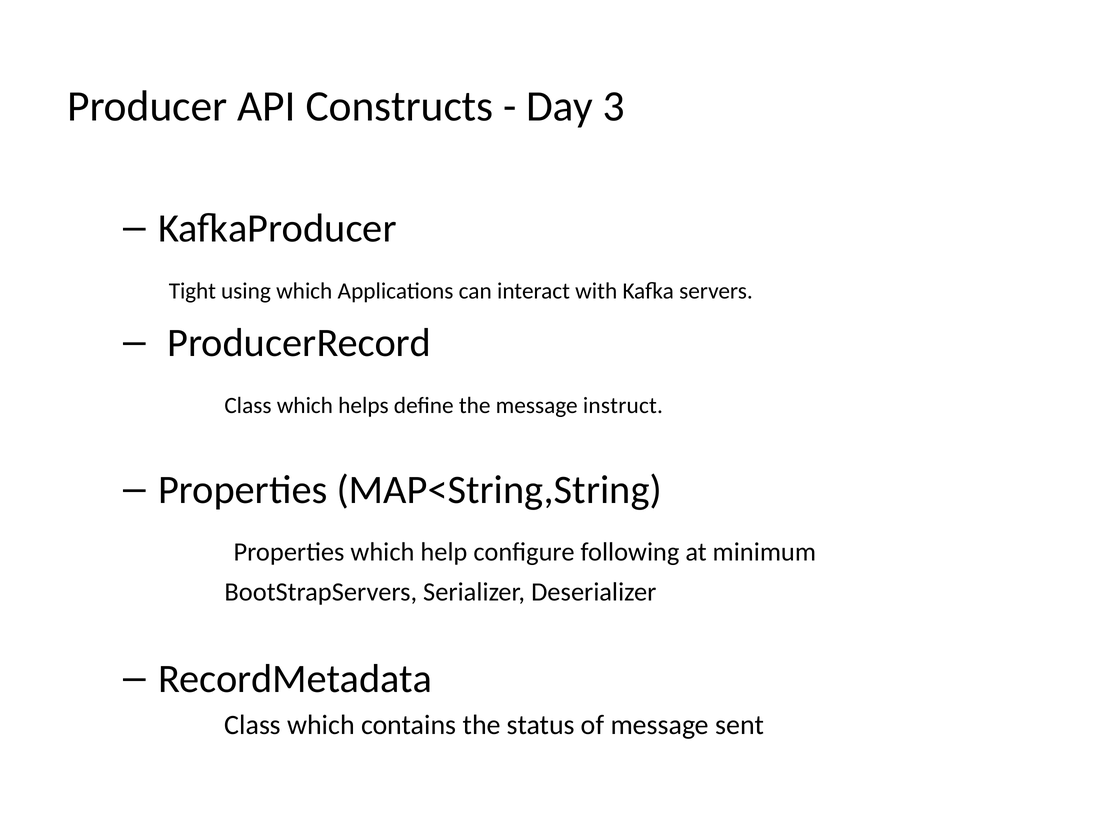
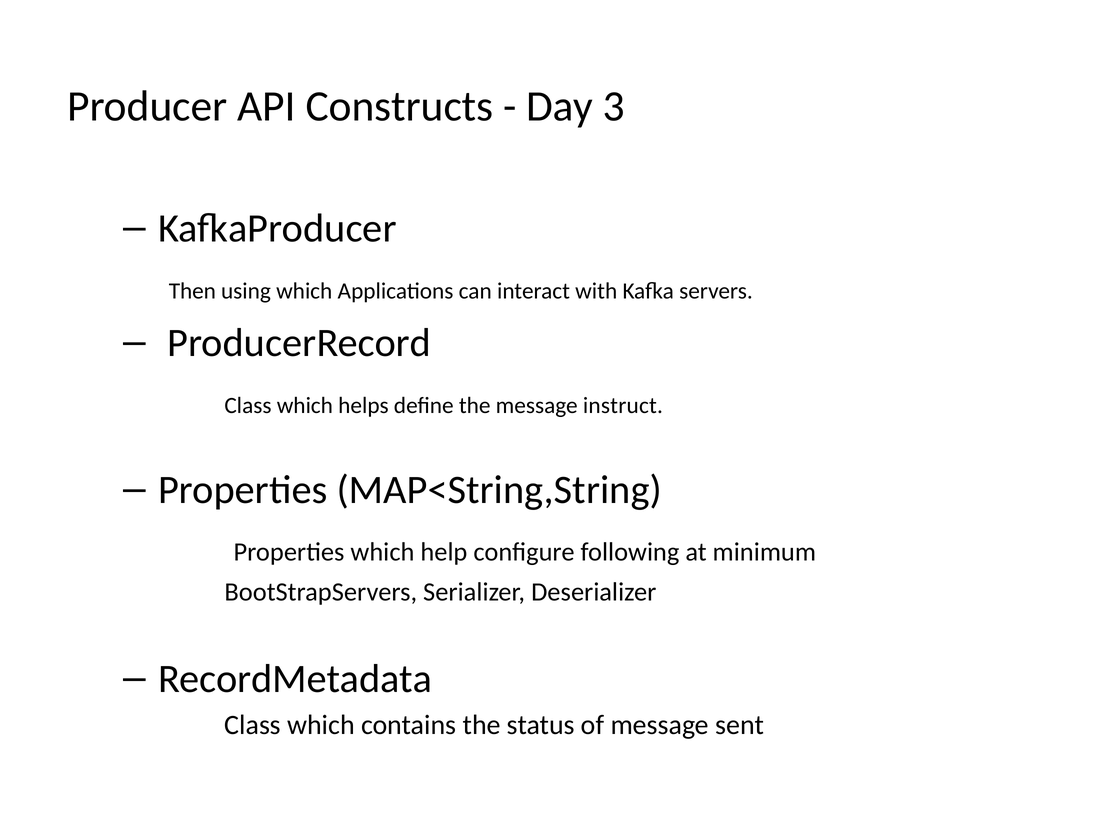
Tight: Tight -> Then
